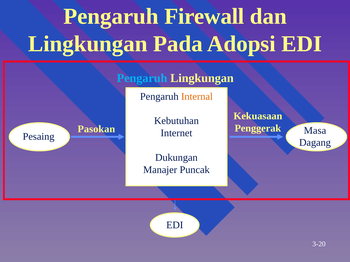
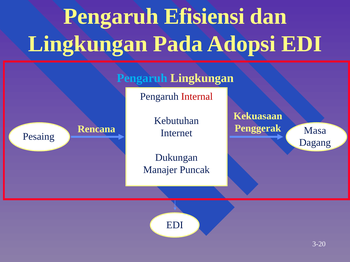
Firewall: Firewall -> Efisiensi
Internal colour: orange -> red
Pasokan: Pasokan -> Rencana
